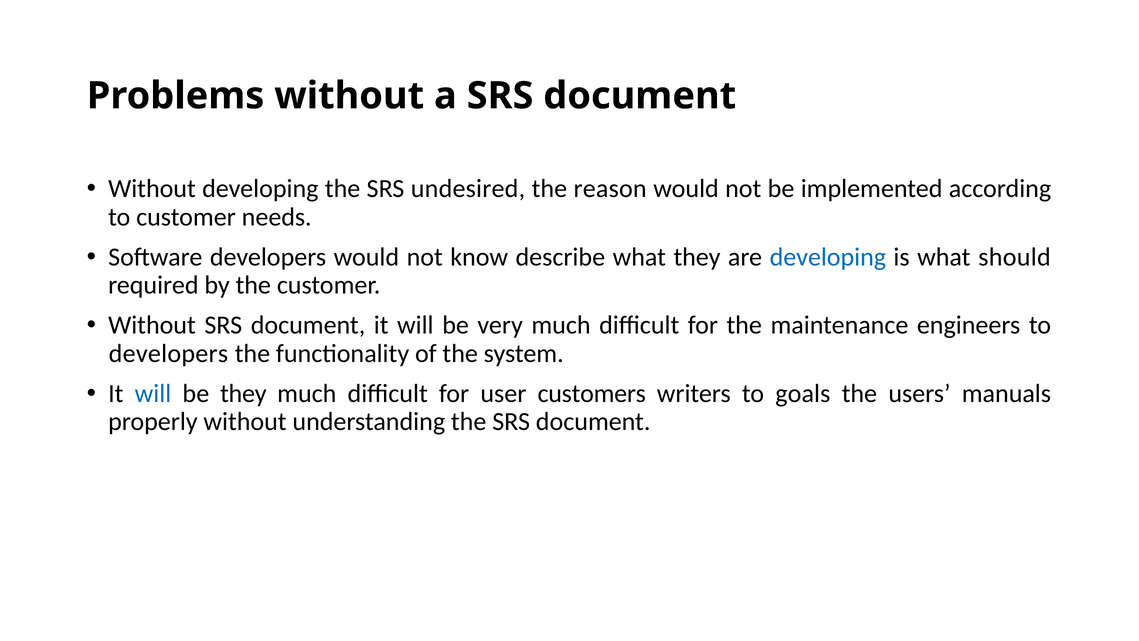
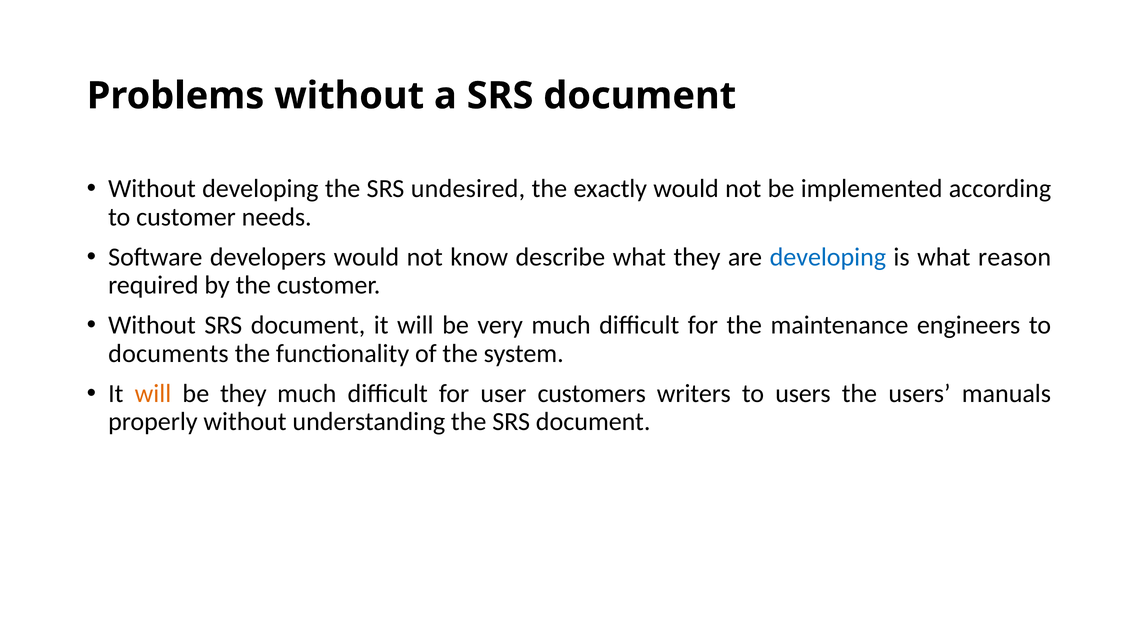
reason: reason -> exactly
should: should -> reason
developers at (168, 353): developers -> documents
will at (153, 393) colour: blue -> orange
to goals: goals -> users
